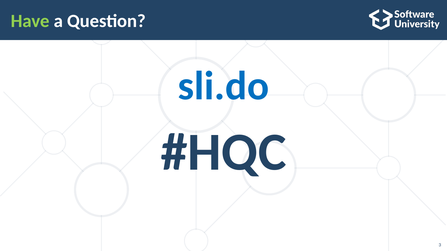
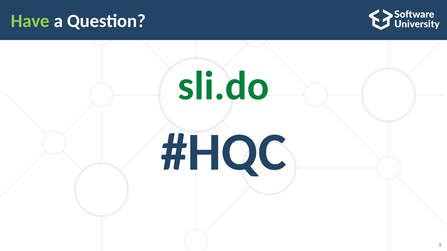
sli.do colour: blue -> green
